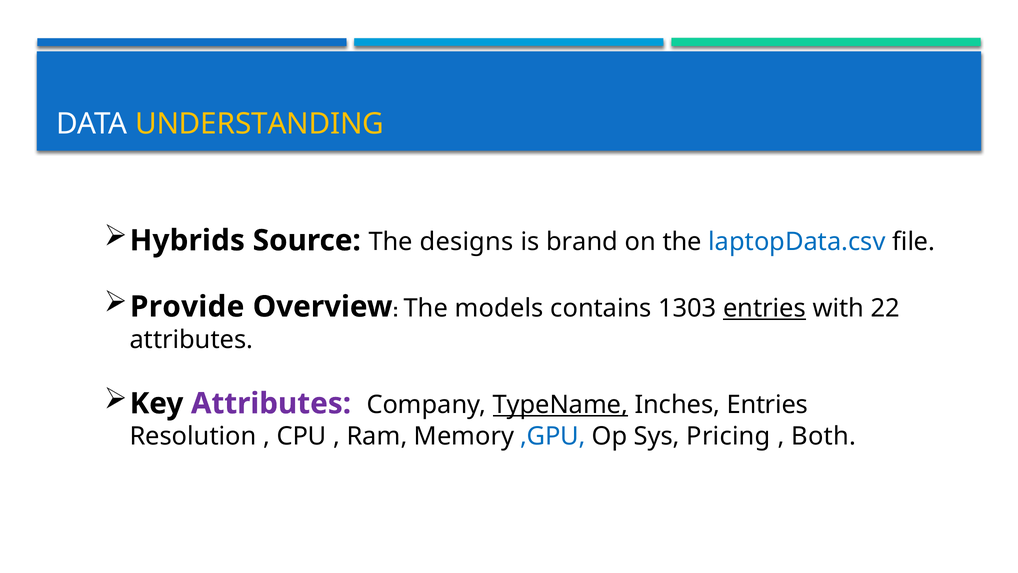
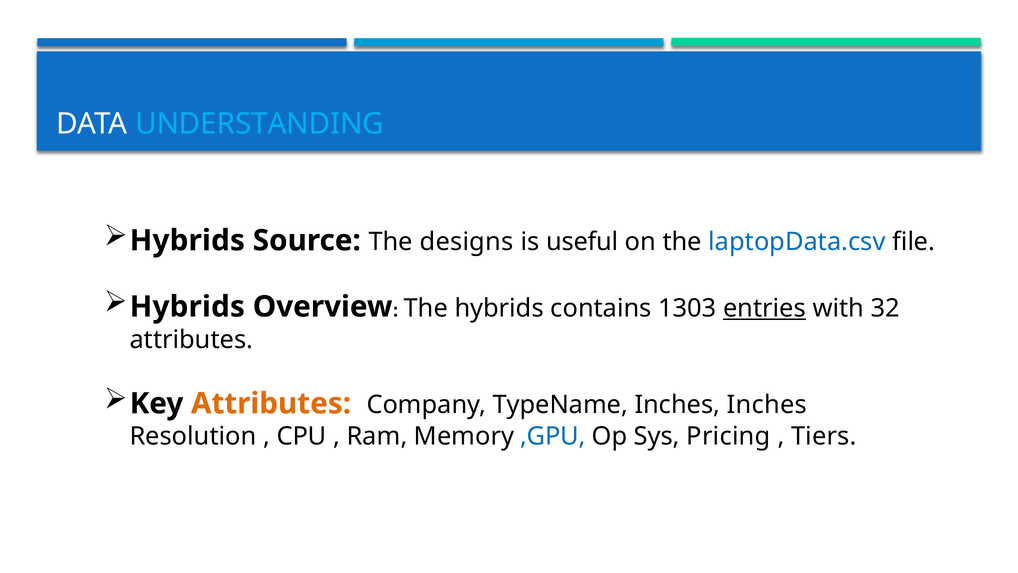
UNDERSTANDING colour: yellow -> light blue
brand: brand -> useful
Provide at (187, 307): Provide -> Hybrids
The models: models -> hybrids
22: 22 -> 32
Attributes at (271, 403) colour: purple -> orange
TypeName underline: present -> none
Inches Entries: Entries -> Inches
Both: Both -> Tiers
